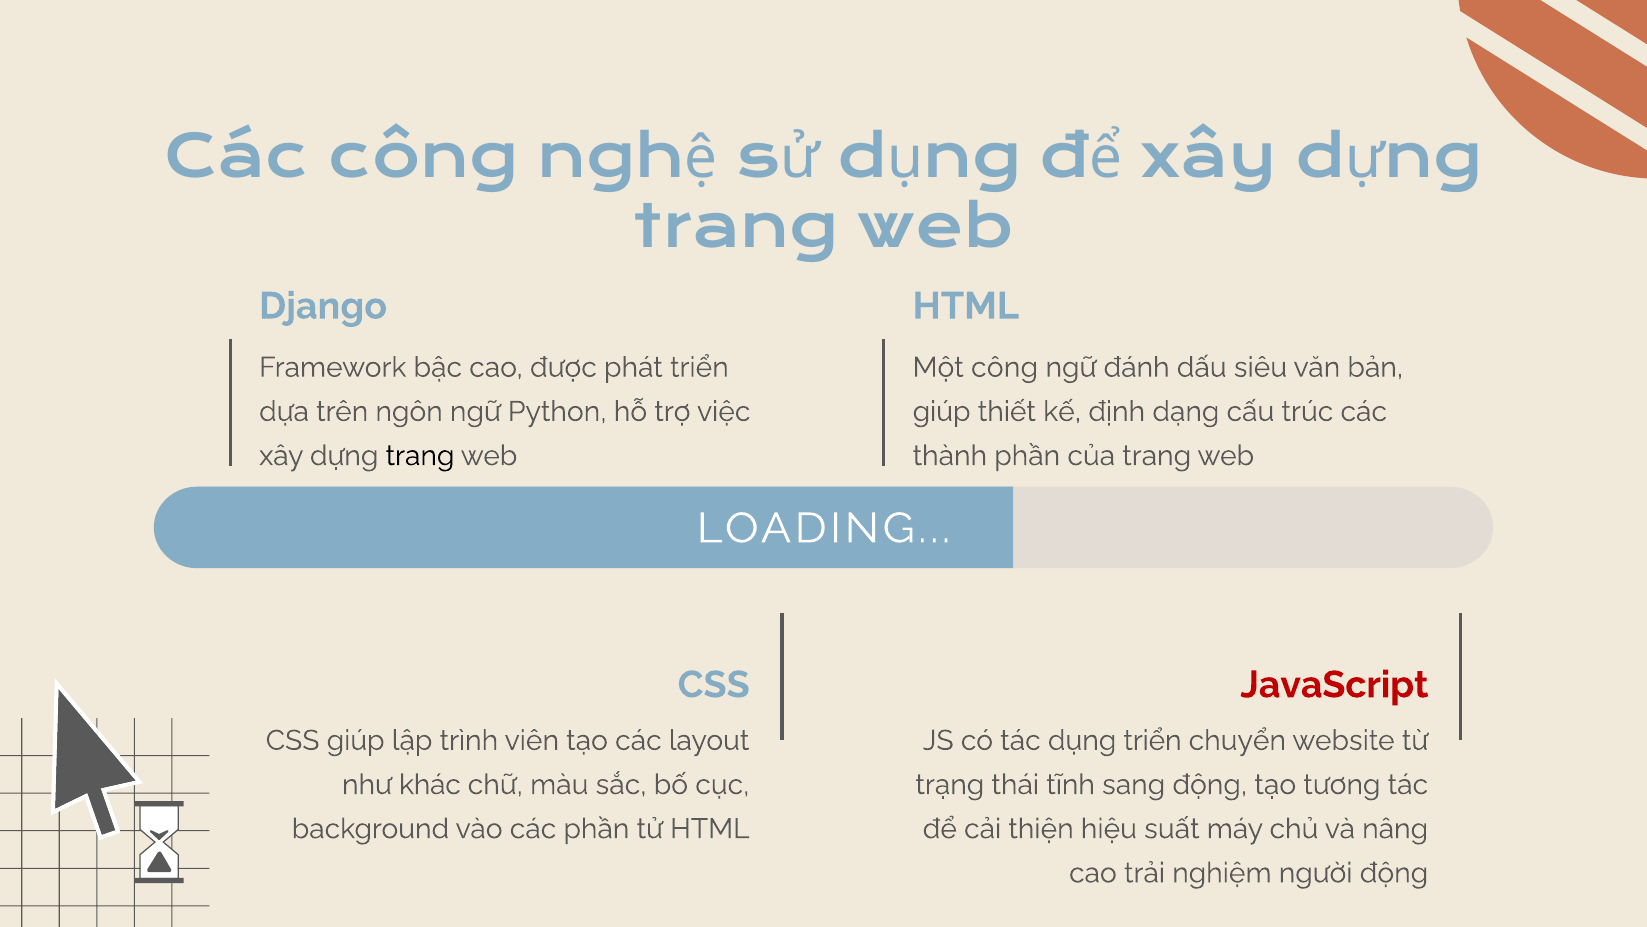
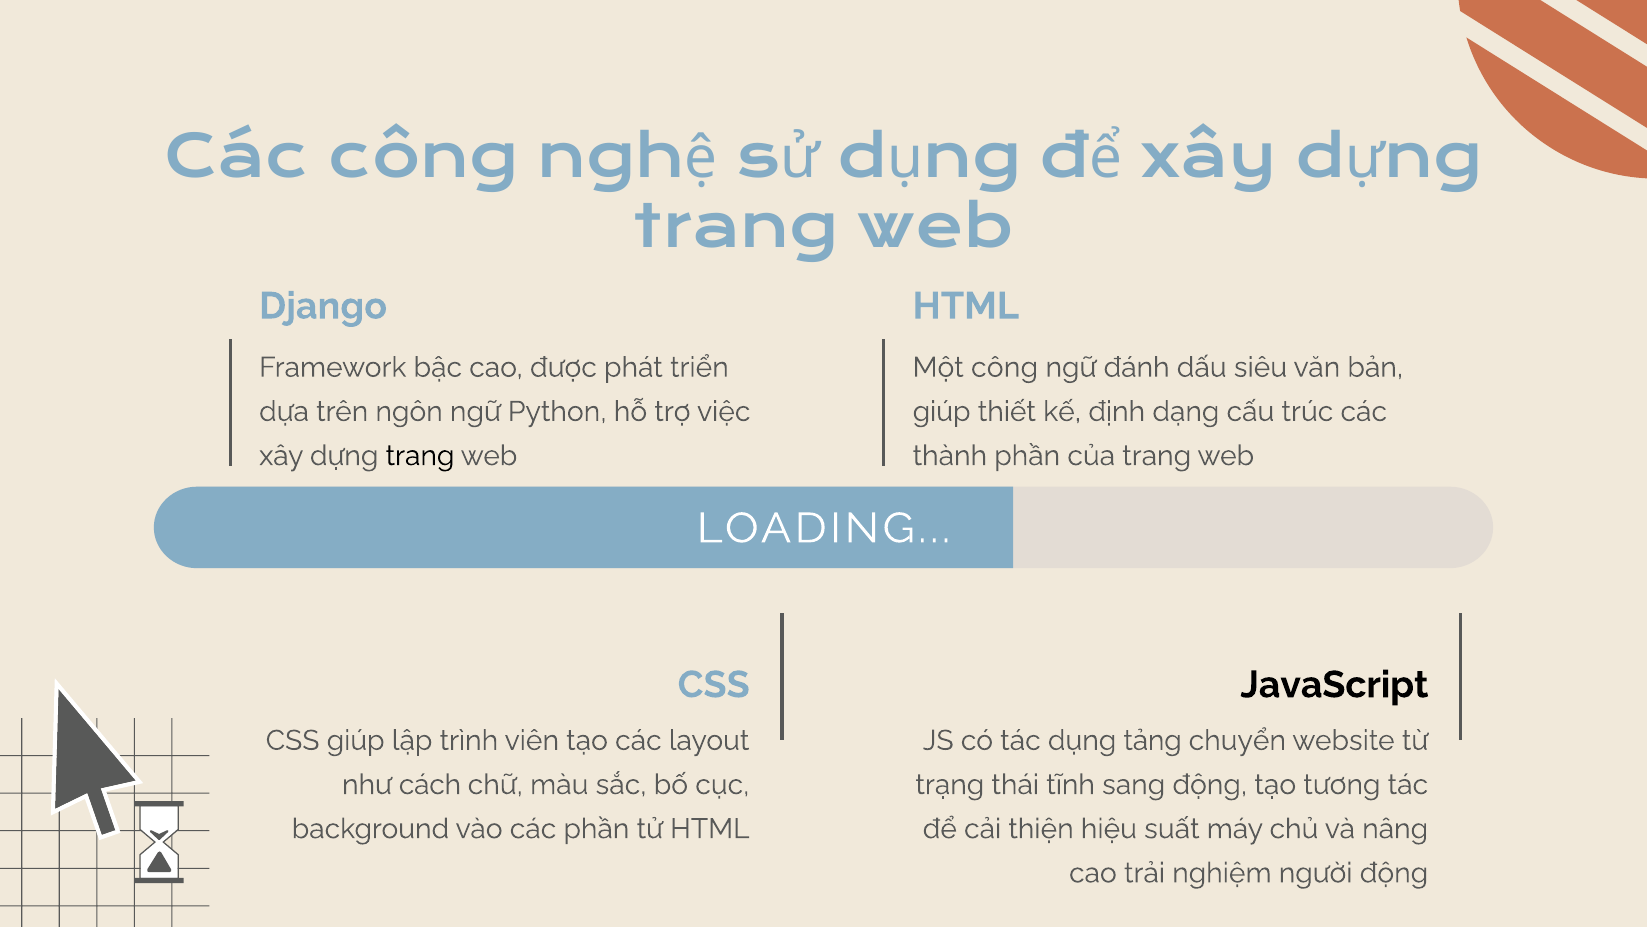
JavaScript colour: red -> black
dụng triển: triển -> tảng
khác: khác -> cách
